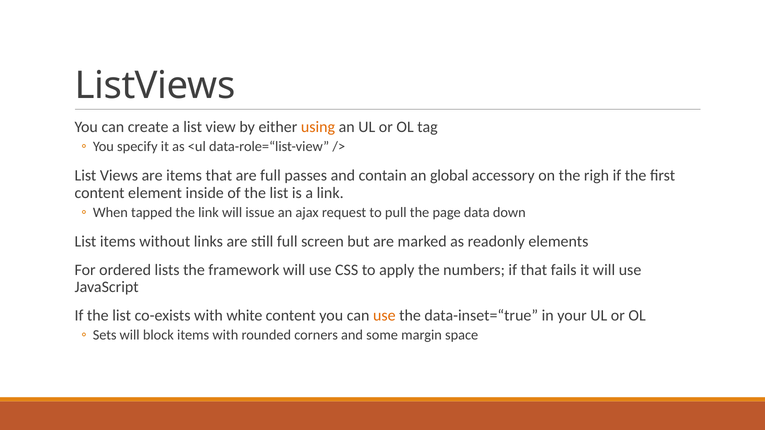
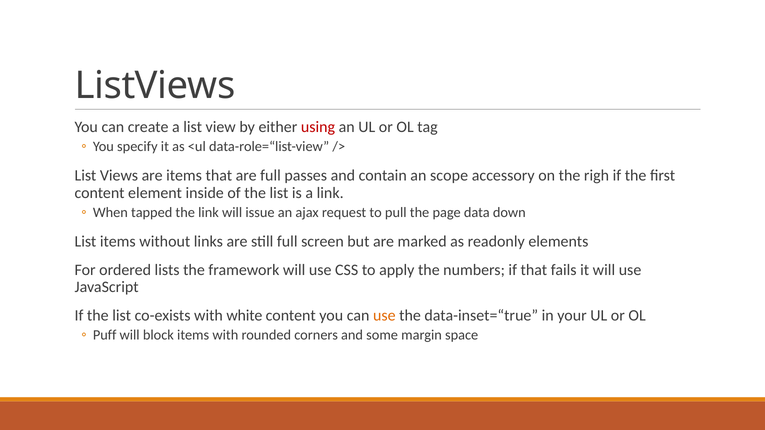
using colour: orange -> red
global: global -> scope
Sets: Sets -> Puff
